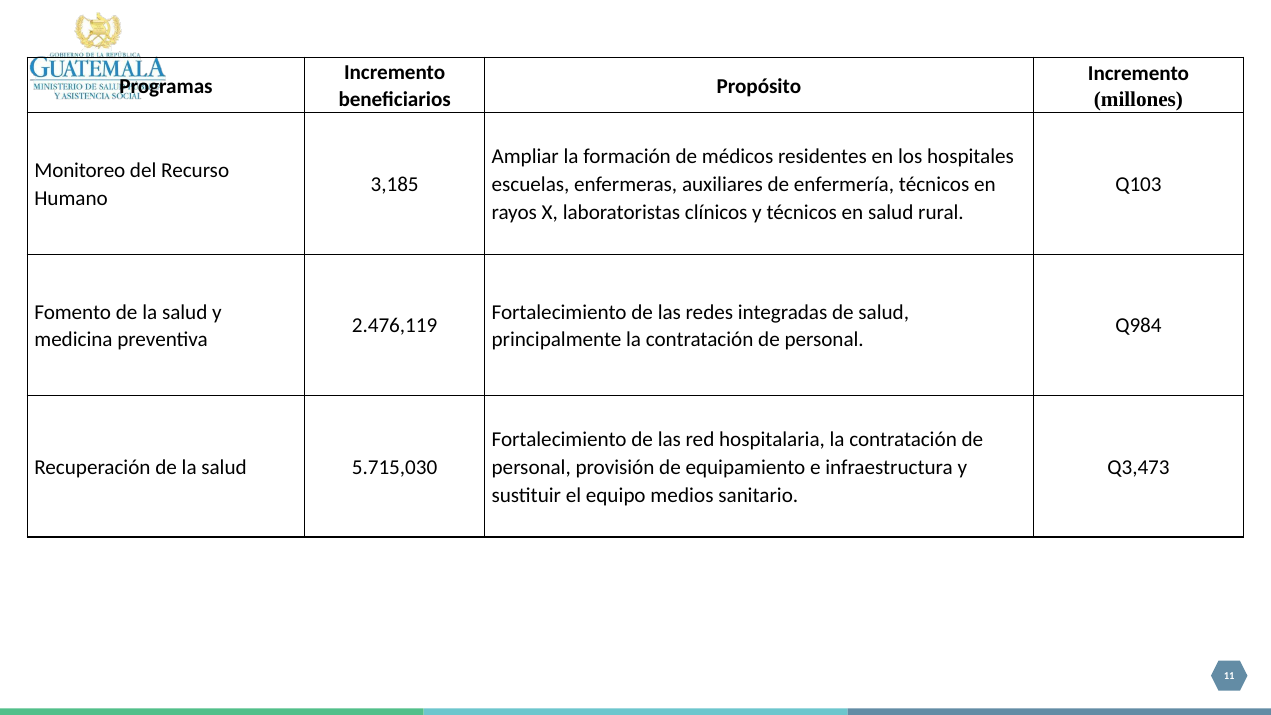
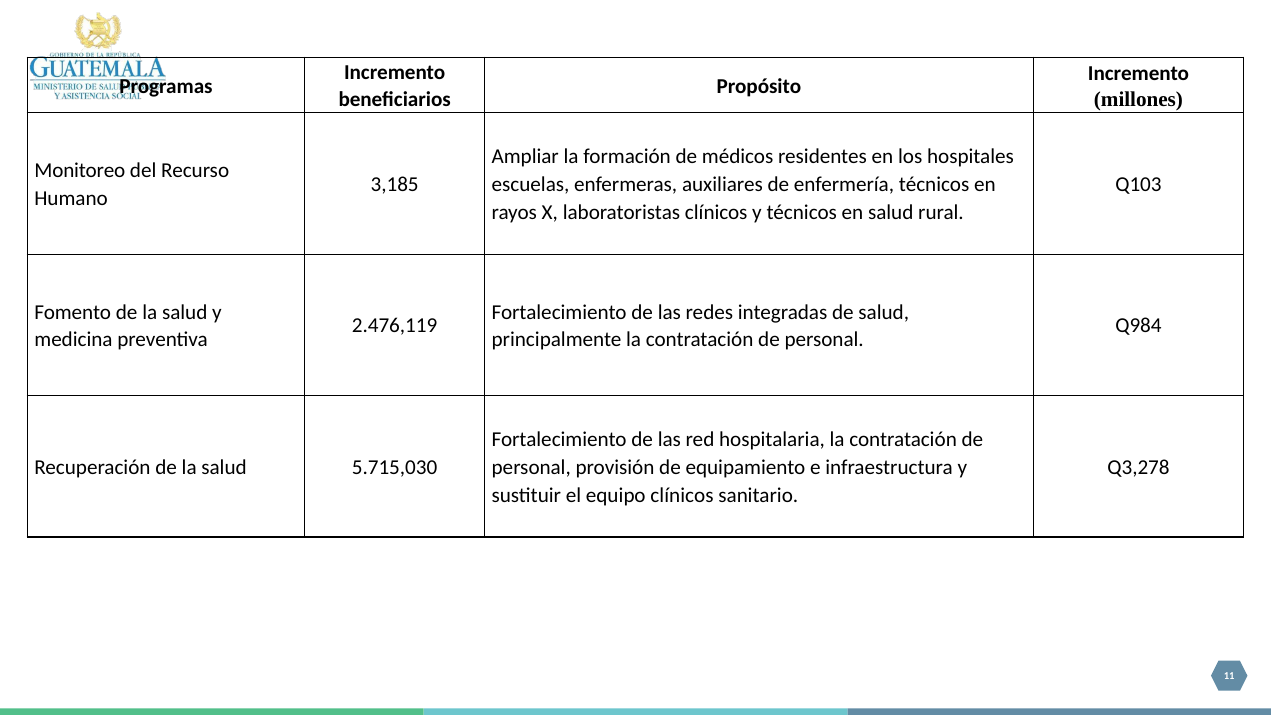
Q3,473: Q3,473 -> Q3,278
equipo medios: medios -> clínicos
